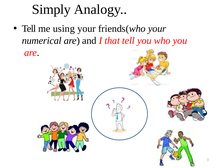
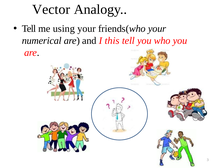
Simply: Simply -> Vector
that: that -> this
